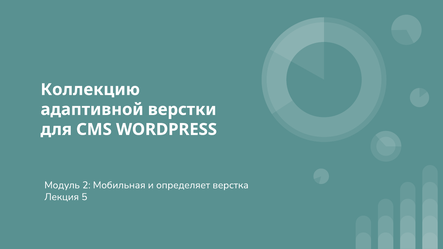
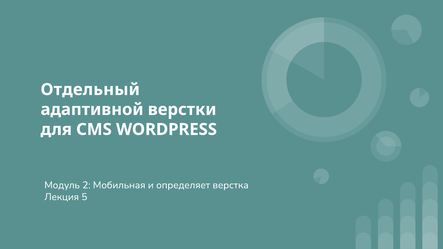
Коллекцию: Коллекцию -> Отдельный
